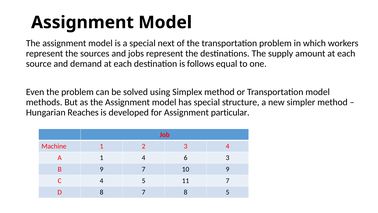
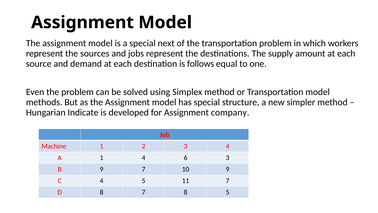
Reaches: Reaches -> Indicate
particular: particular -> company
